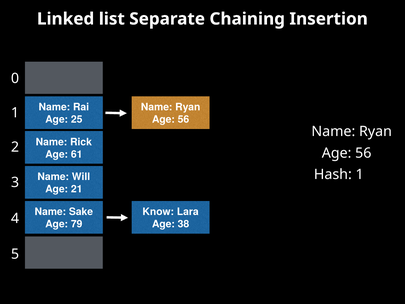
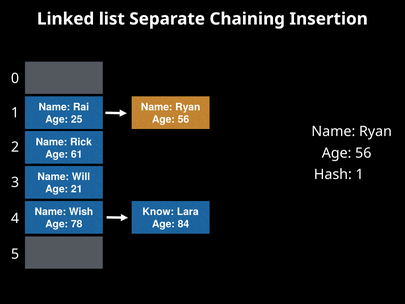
Sake: Sake -> Wish
79: 79 -> 78
38: 38 -> 84
